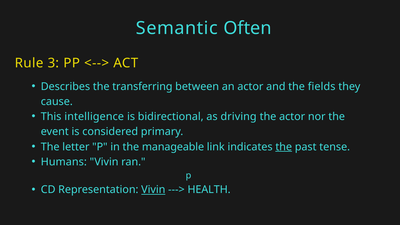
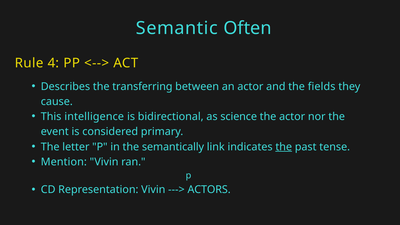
3: 3 -> 4
driving: driving -> science
manageable: manageable -> semantically
Humans: Humans -> Mention
Vivin at (153, 190) underline: present -> none
HEALTH: HEALTH -> ACTORS
